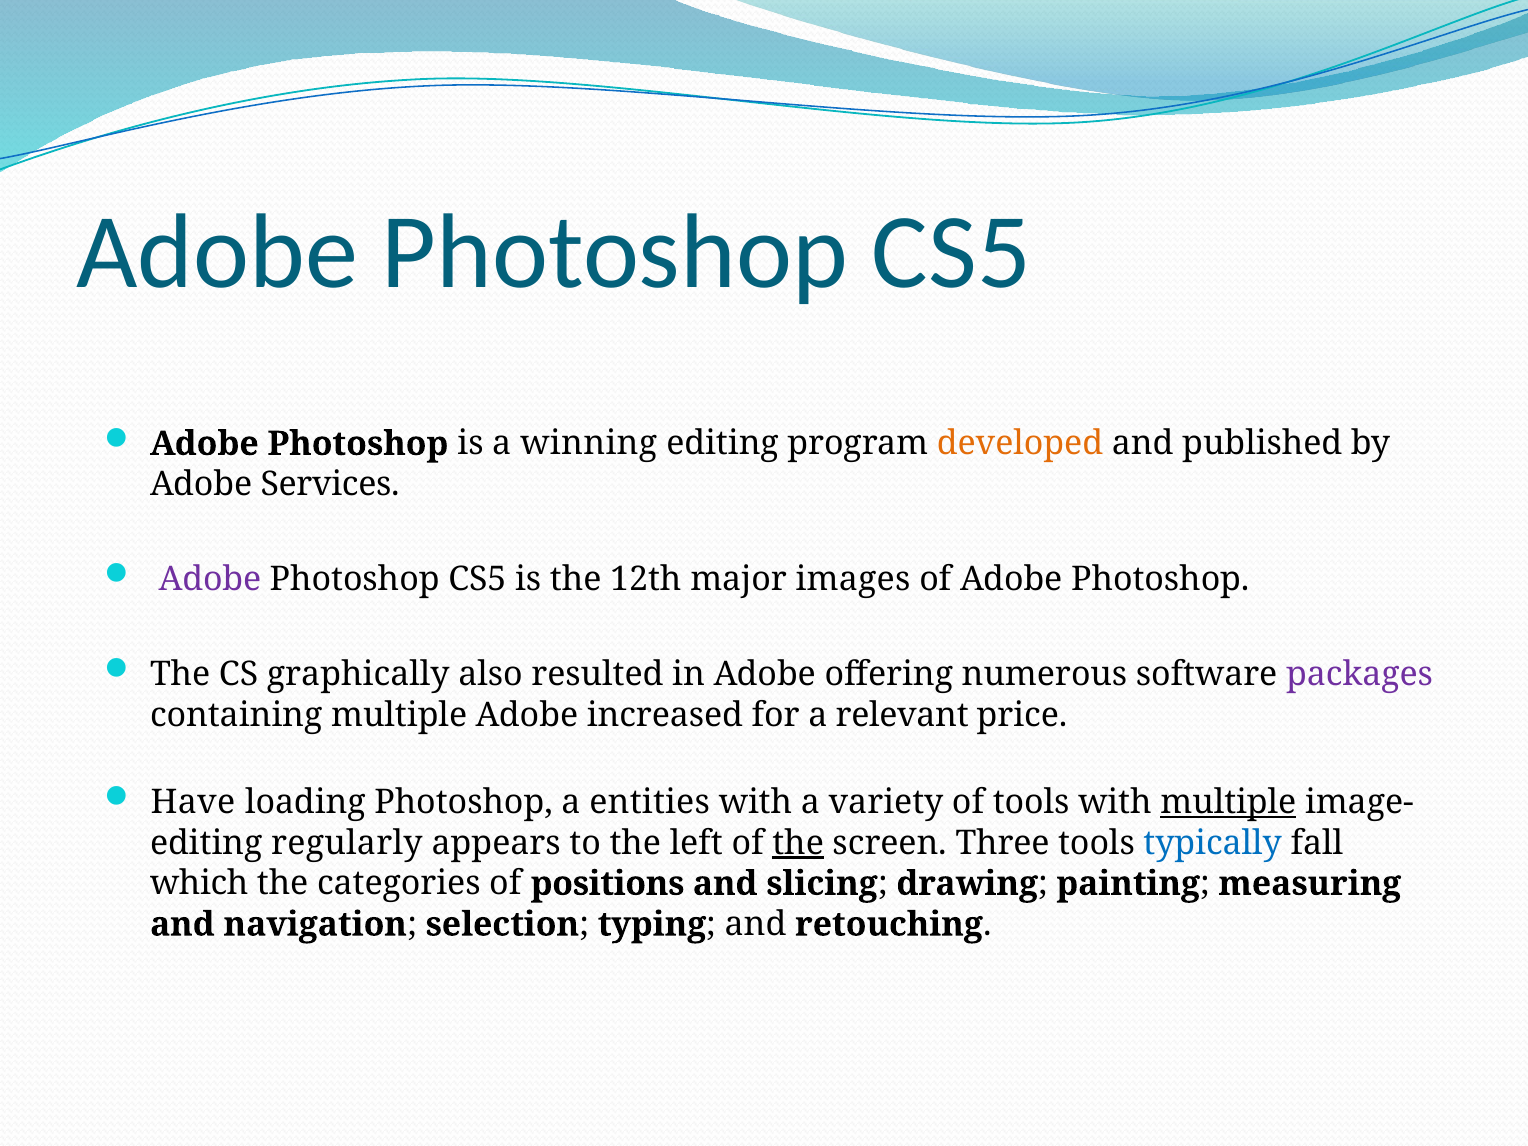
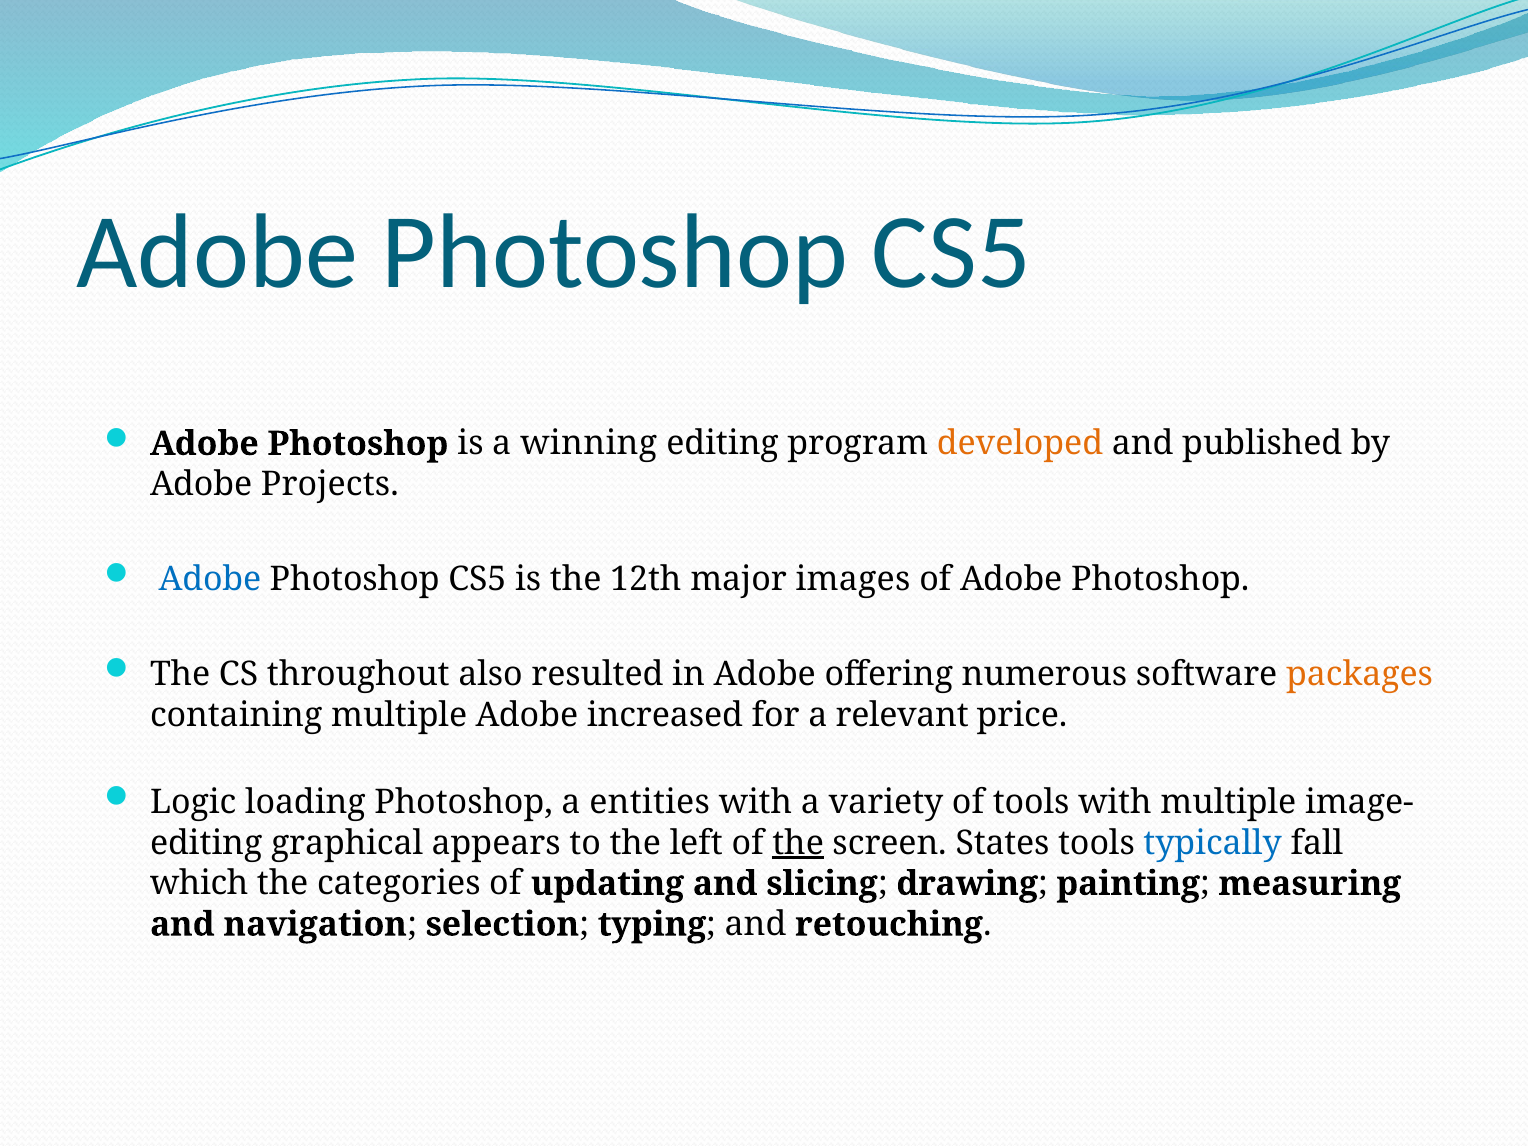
Services: Services -> Projects
Adobe at (210, 580) colour: purple -> blue
graphically: graphically -> throughout
packages colour: purple -> orange
Have: Have -> Logic
multiple at (1228, 802) underline: present -> none
regularly: regularly -> graphical
Three: Three -> States
positions: positions -> updating
